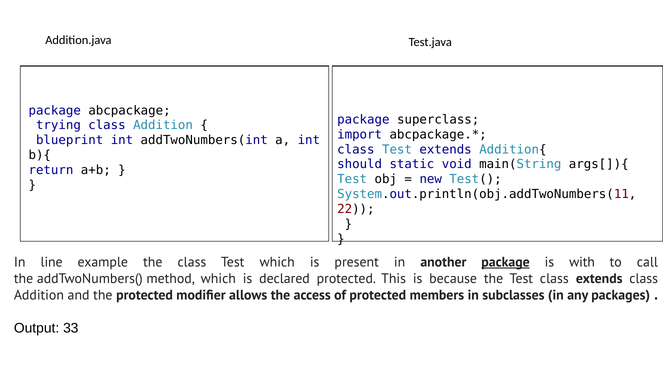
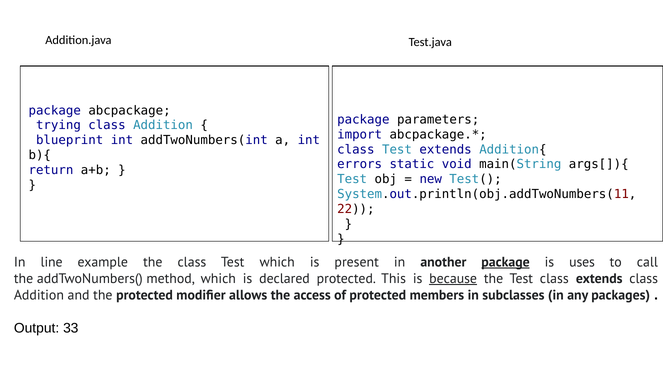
superclass: superclass -> parameters
should: should -> errors
with: with -> uses
because underline: none -> present
